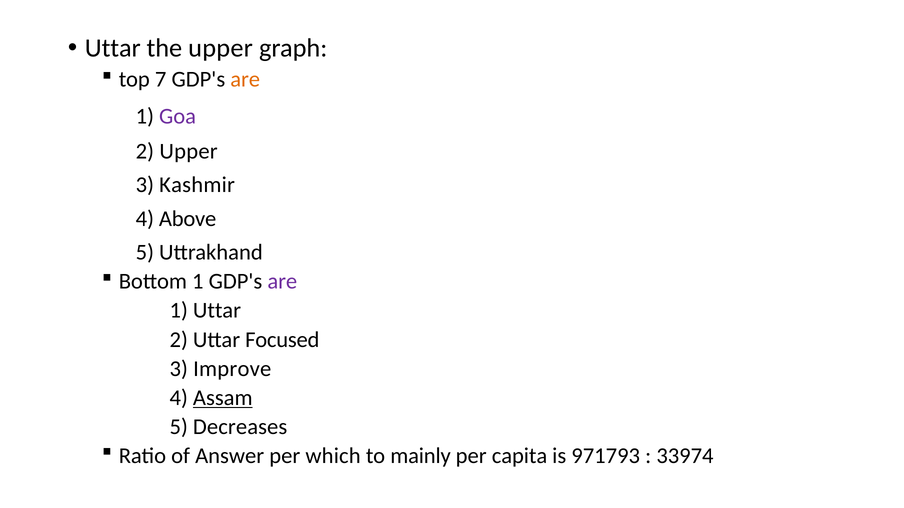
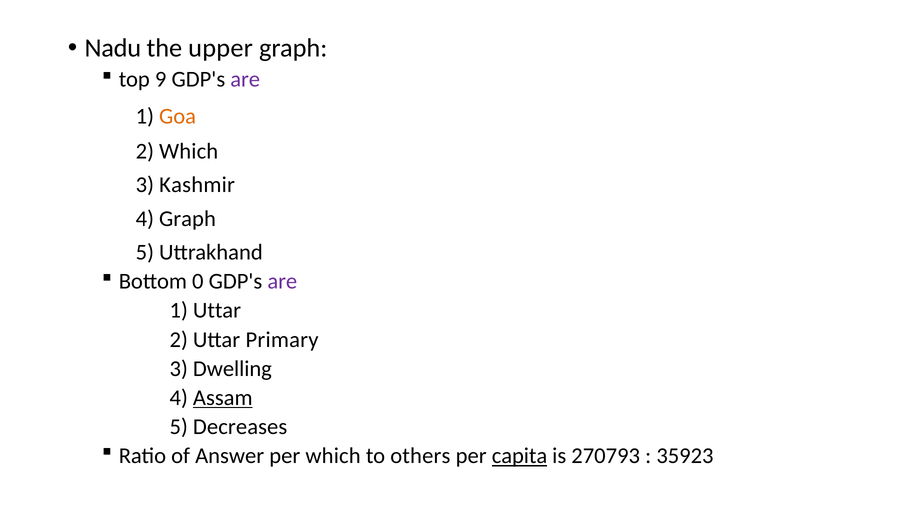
Uttar at (113, 48): Uttar -> Nadu
7: 7 -> 9
are at (245, 79) colour: orange -> purple
Goa colour: purple -> orange
2 Upper: Upper -> Which
4 Above: Above -> Graph
Bottom 1: 1 -> 0
Focused: Focused -> Primary
Improve: Improve -> Dwelling
mainly: mainly -> others
capita underline: none -> present
971793: 971793 -> 270793
33974: 33974 -> 35923
